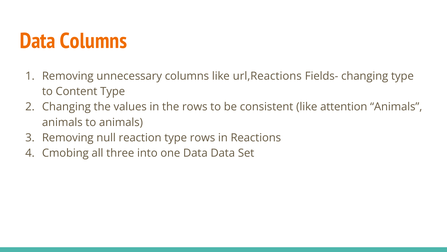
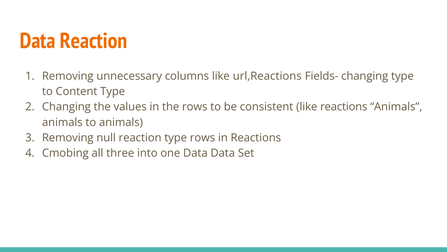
Data Columns: Columns -> Reaction
like attention: attention -> reactions
